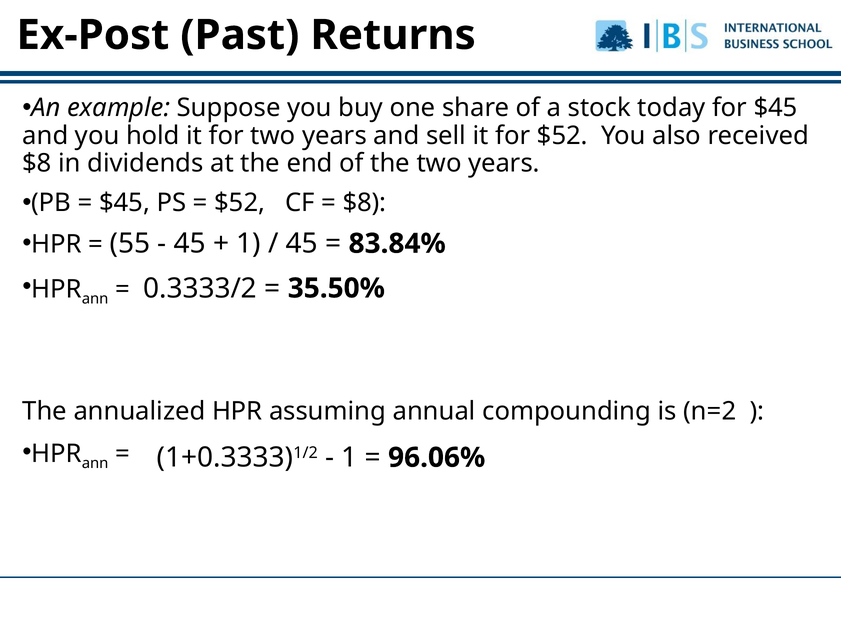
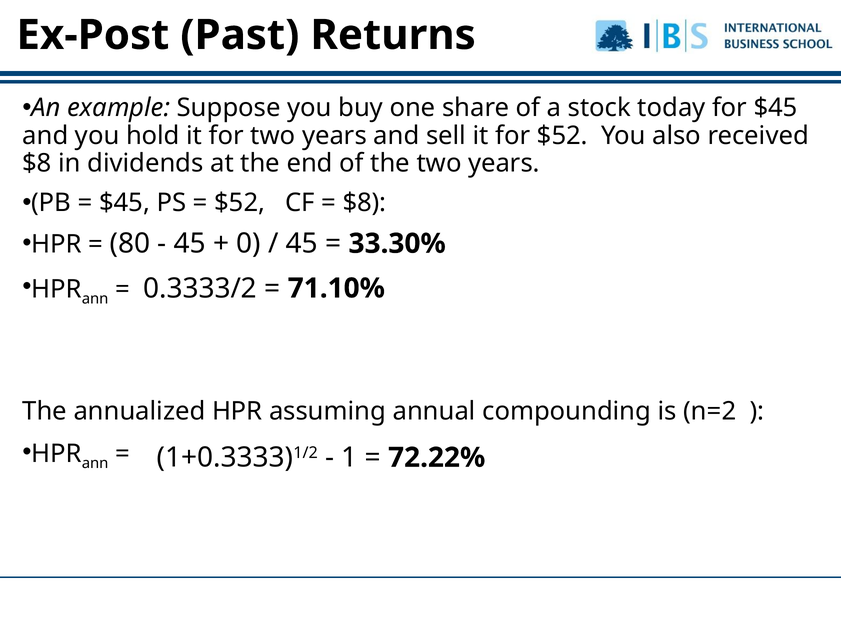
55: 55 -> 80
1 at (249, 243): 1 -> 0
83.84%: 83.84% -> 33.30%
35.50%: 35.50% -> 71.10%
96.06%: 96.06% -> 72.22%
